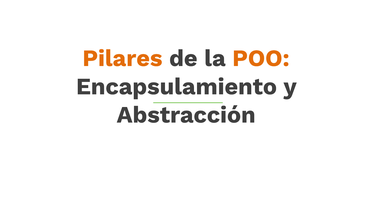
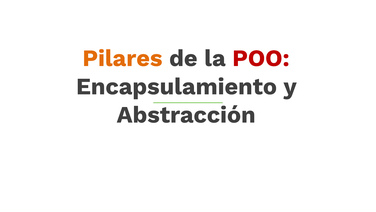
POO colour: orange -> red
